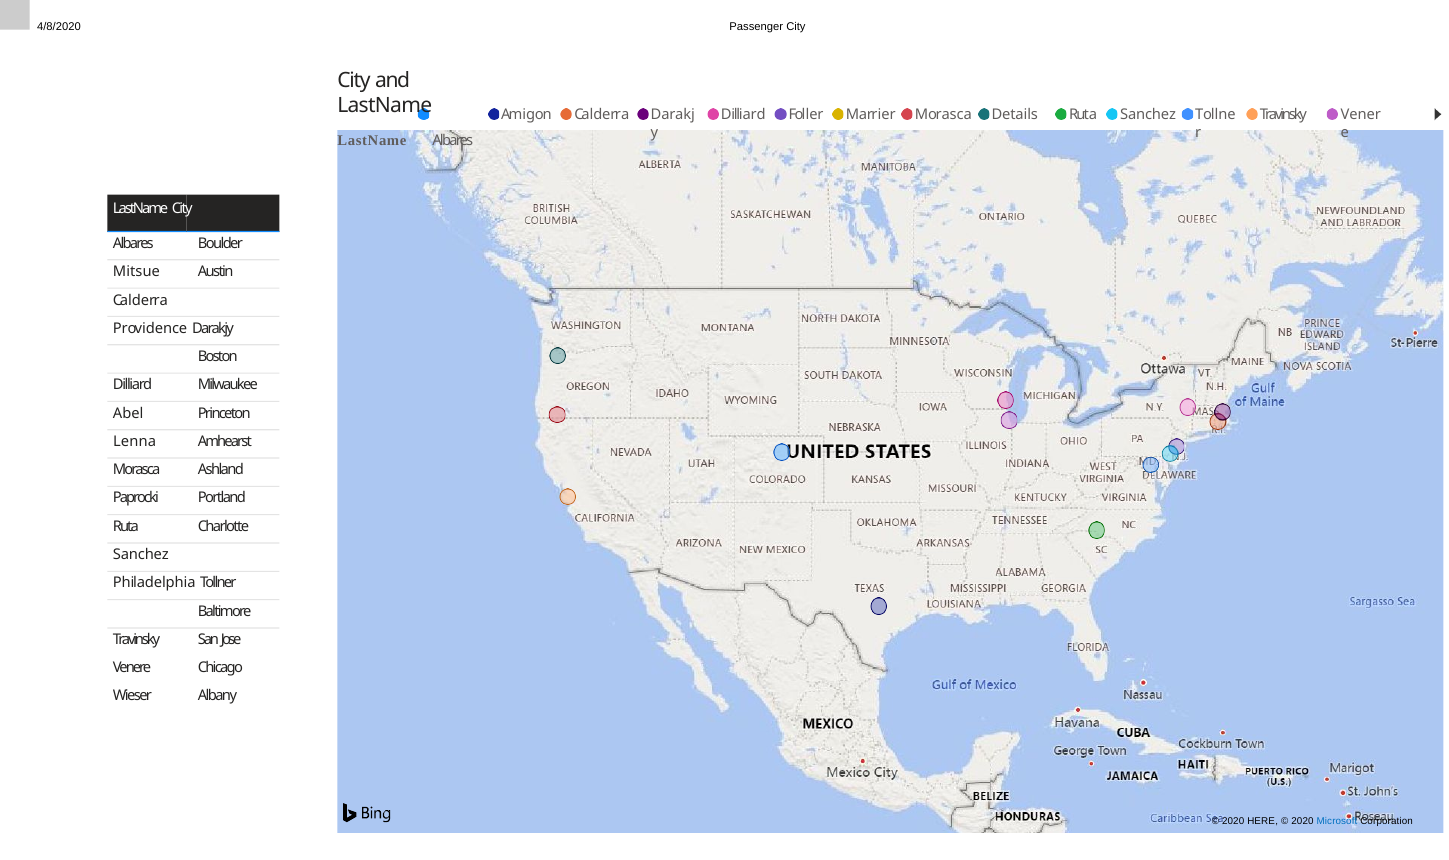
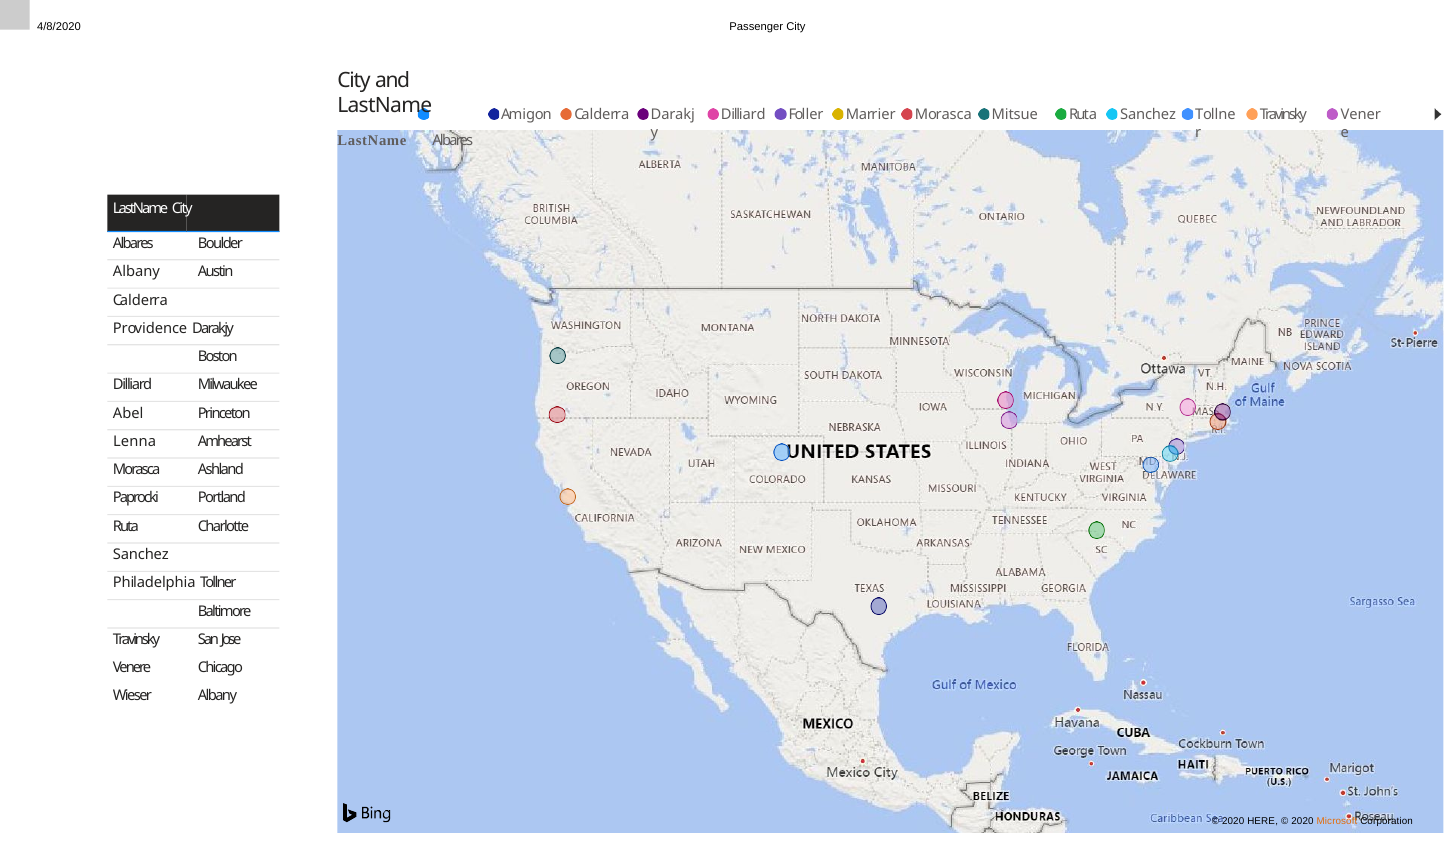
Details: Details -> Mitsue
Mitsue at (136, 272): Mitsue -> Albany
Microsoft colour: blue -> orange
